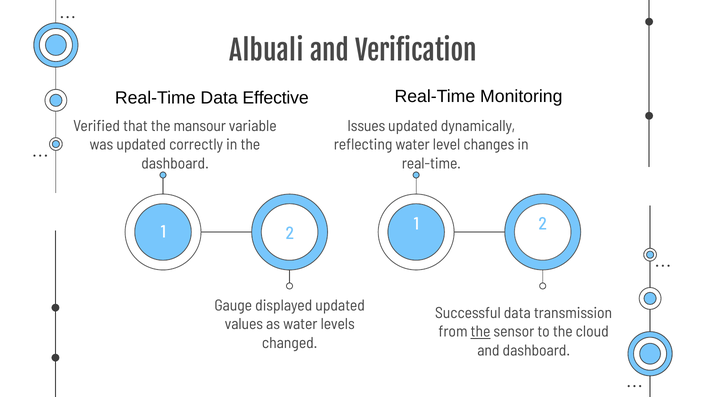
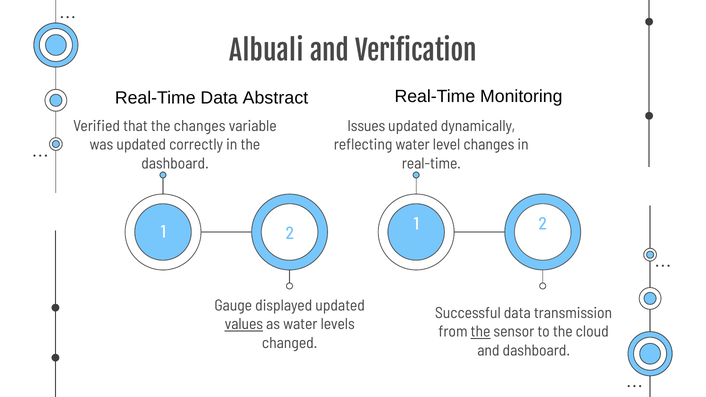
Effective: Effective -> Abstract
the mansour: mansour -> changes
values underline: none -> present
